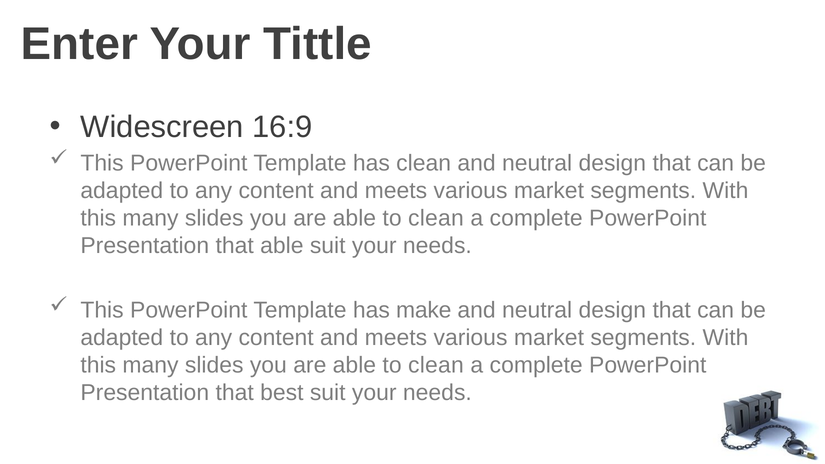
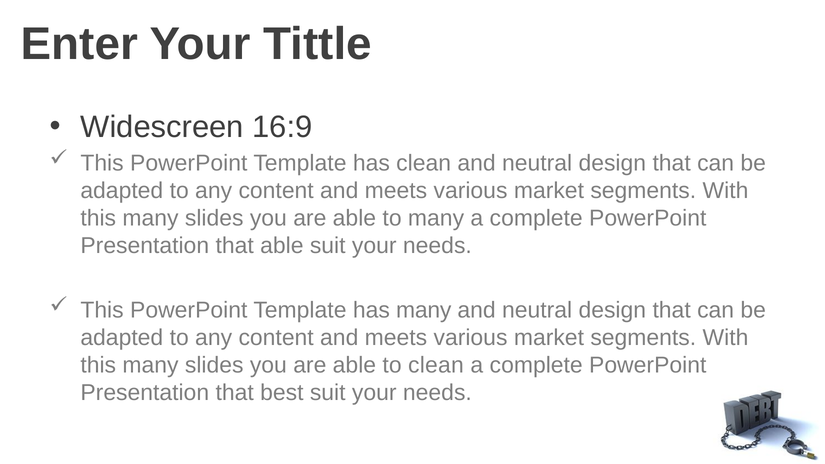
clean at (436, 218): clean -> many
has make: make -> many
